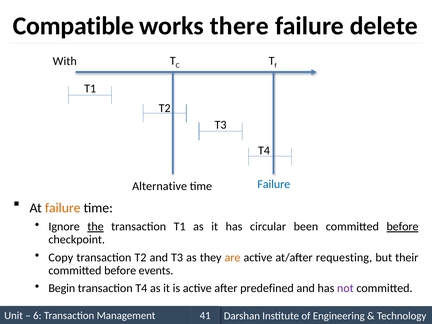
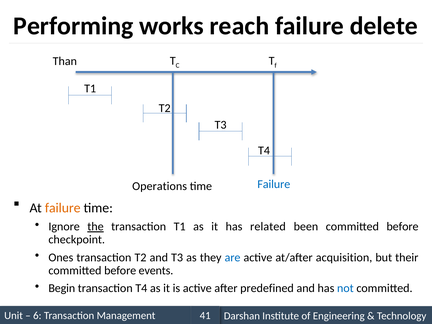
Compatible: Compatible -> Performing
there: there -> reach
With: With -> Than
Alternative: Alternative -> Operations
circular: circular -> related
before at (403, 227) underline: present -> none
Copy: Copy -> Ones
are colour: orange -> blue
requesting: requesting -> acquisition
not colour: purple -> blue
